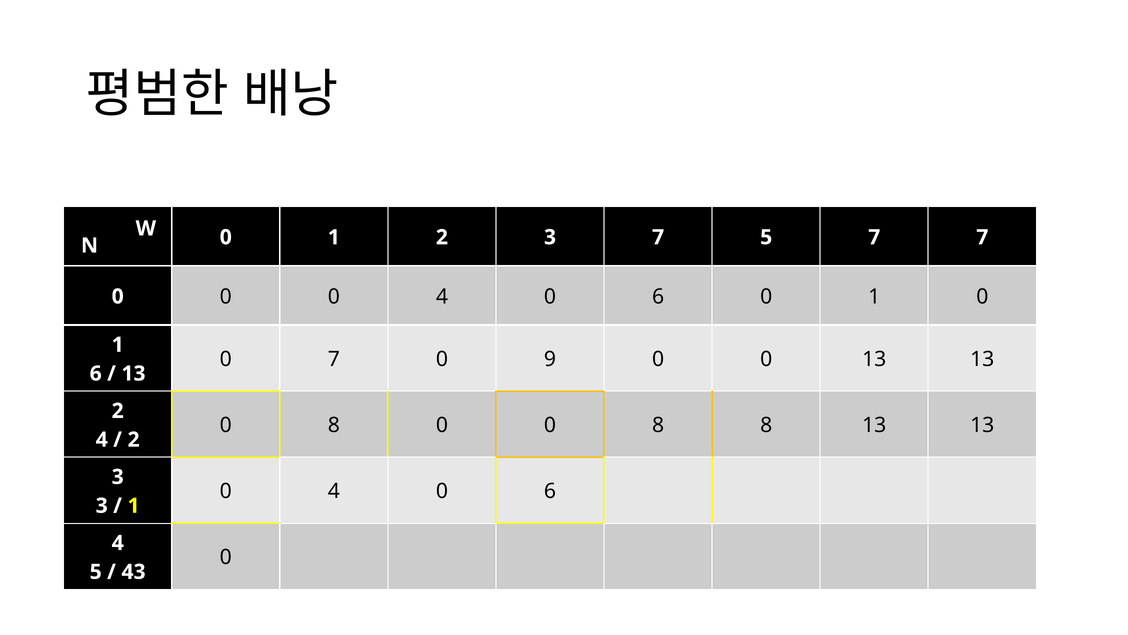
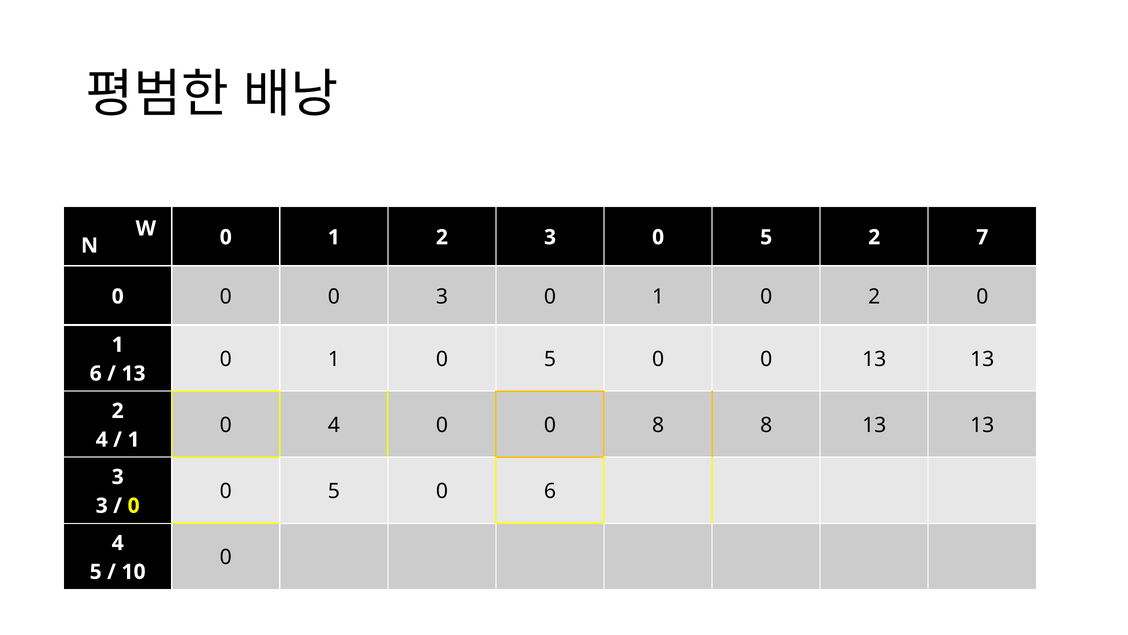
2 3 7: 7 -> 0
5 7: 7 -> 2
0 0 4: 4 -> 3
6 at (658, 296): 6 -> 1
1 at (874, 296): 1 -> 2
7 at (334, 359): 7 -> 1
9 at (550, 359): 9 -> 5
8 at (334, 425): 8 -> 4
2 at (134, 439): 2 -> 1
4 at (334, 491): 4 -> 5
1 at (134, 505): 1 -> 0
43: 43 -> 10
